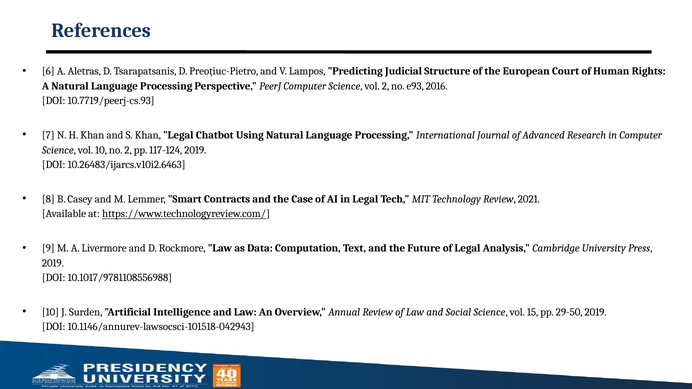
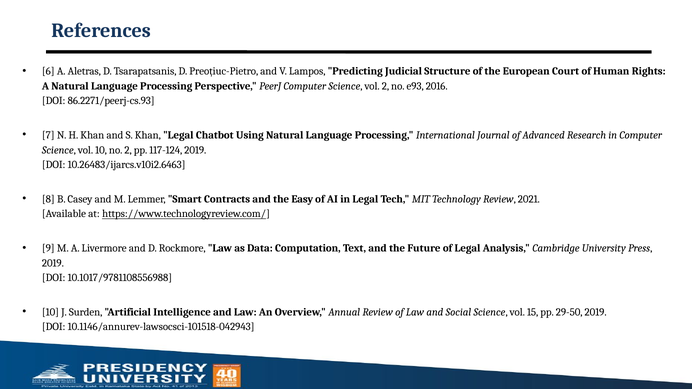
10.7719/peerj-cs.93: 10.7719/peerj-cs.93 -> 86.2271/peerj-cs.93
Case: Case -> Easy
